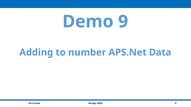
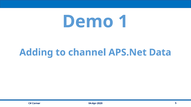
9: 9 -> 1
number: number -> channel
